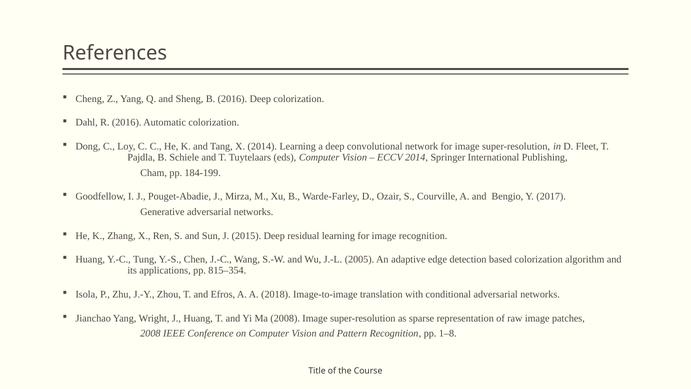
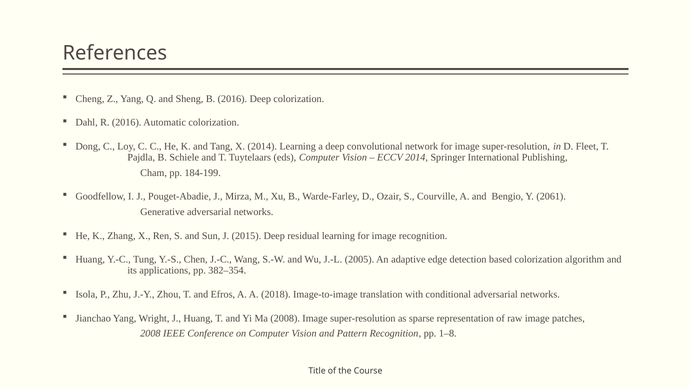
2017: 2017 -> 2061
815–354: 815–354 -> 382–354
